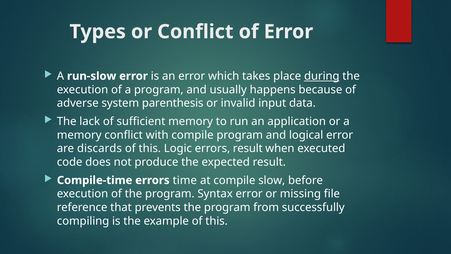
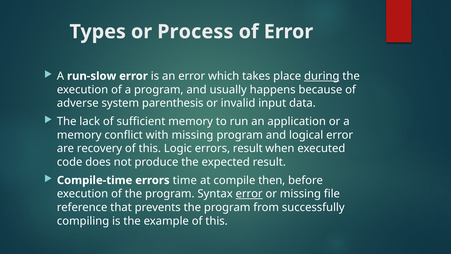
or Conflict: Conflict -> Process
with compile: compile -> missing
discards: discards -> recovery
slow: slow -> then
error at (249, 194) underline: none -> present
